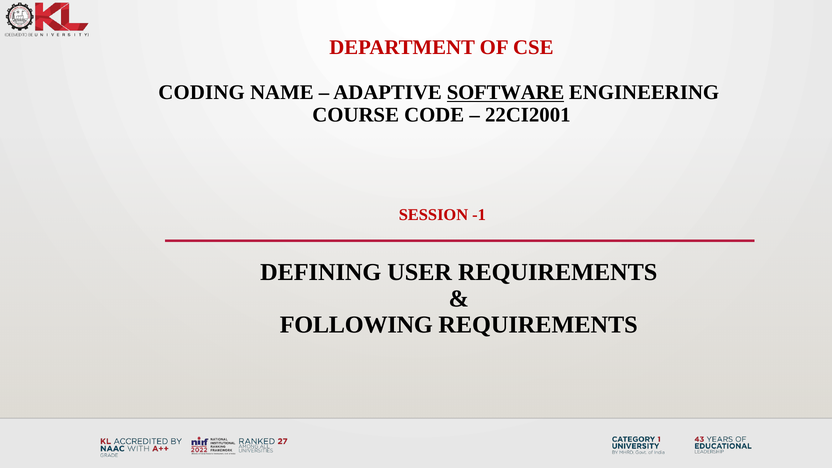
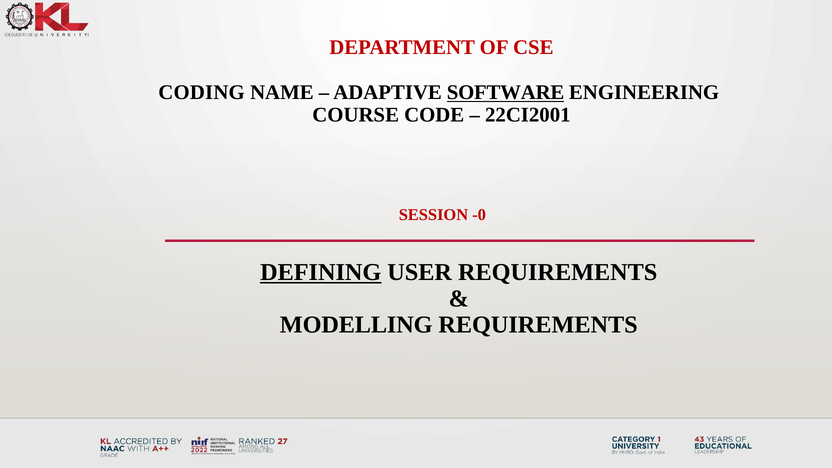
-1: -1 -> -0
DEFINING underline: none -> present
FOLLOWING: FOLLOWING -> MODELLING
